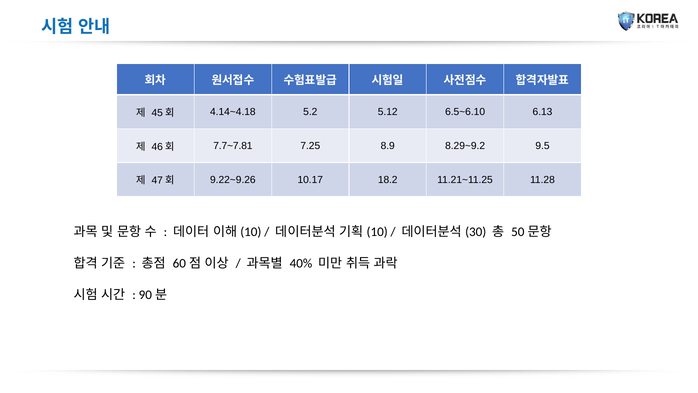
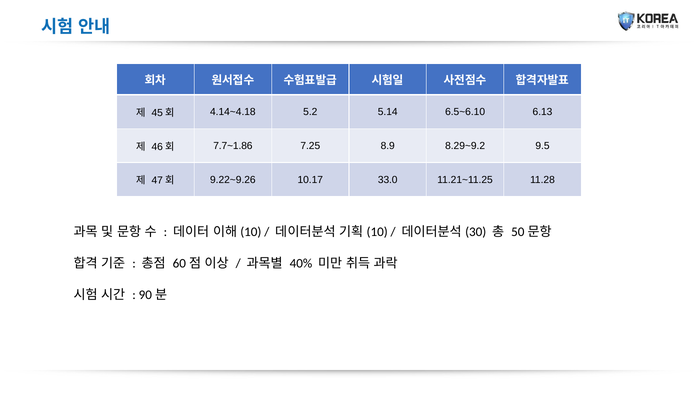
5.12: 5.12 -> 5.14
7.7~7.81: 7.7~7.81 -> 7.7~1.86
18.2: 18.2 -> 33.0
